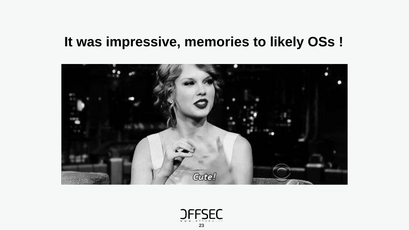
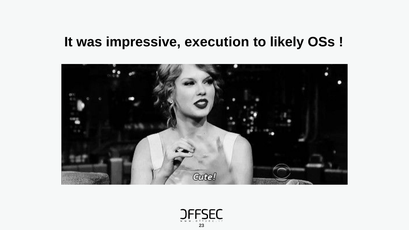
memories: memories -> execution
